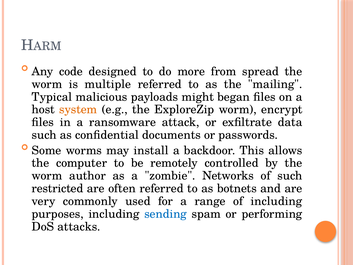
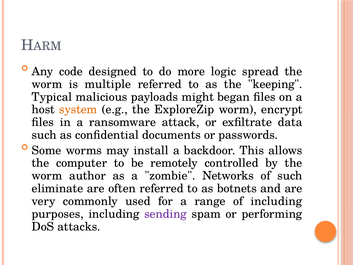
from: from -> logic
mailing: mailing -> keeping
restricted: restricted -> eliminate
sending colour: blue -> purple
